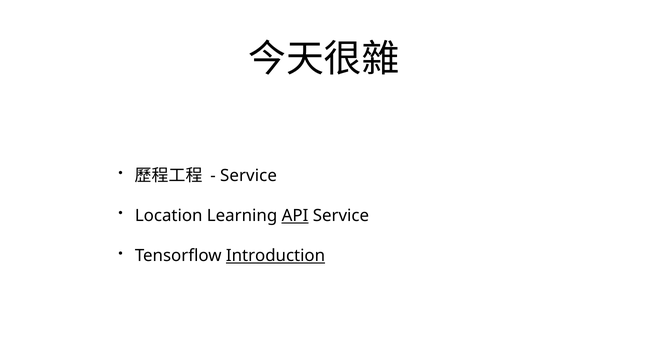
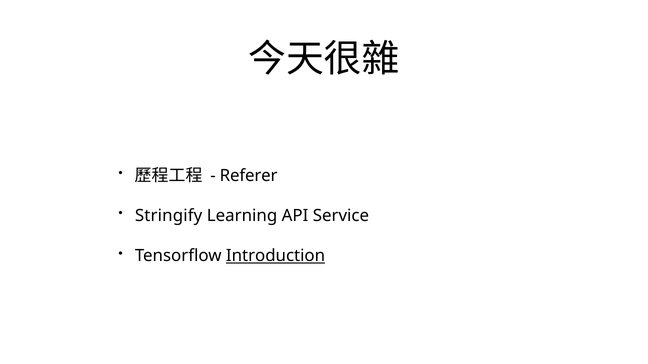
Service at (248, 176): Service -> Referer
Location: Location -> Stringify
API underline: present -> none
